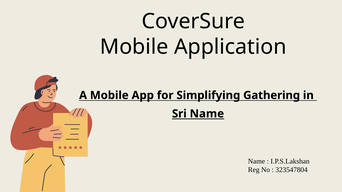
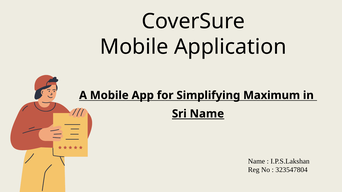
Gathering: Gathering -> Maximum
